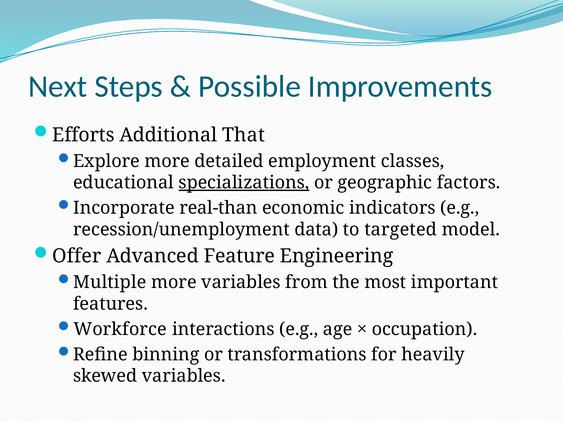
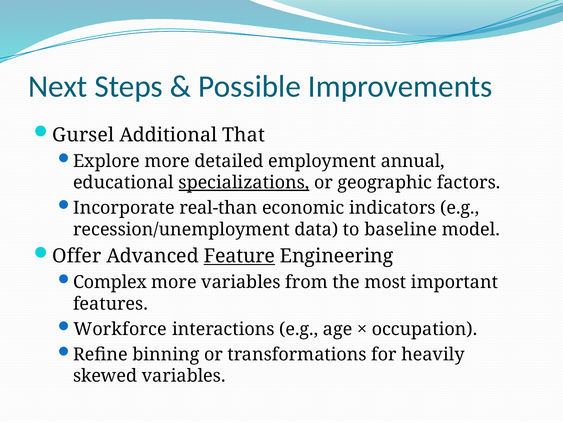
Efforts: Efforts -> Gursel
classes: classes -> annual
targeted: targeted -> baseline
Feature underline: none -> present
Multiple: Multiple -> Complex
